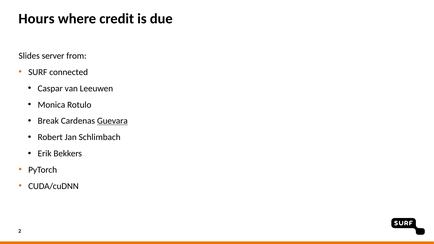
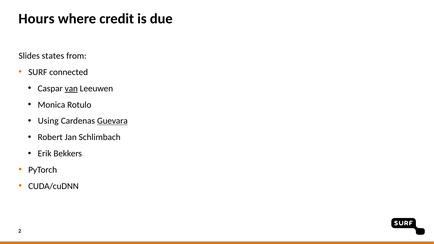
server: server -> states
van underline: none -> present
Break: Break -> Using
